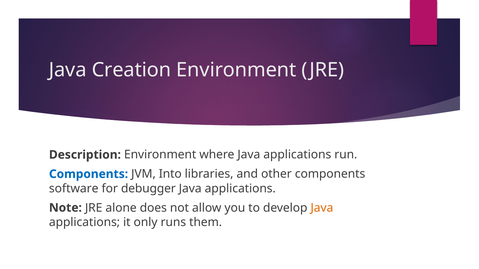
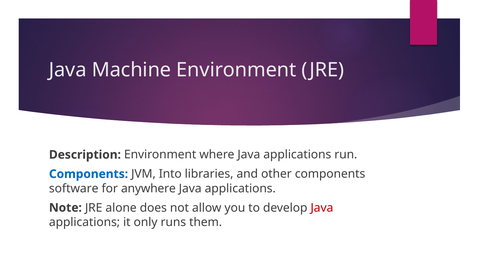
Creation: Creation -> Machine
debugger: debugger -> anywhere
Java at (322, 208) colour: orange -> red
